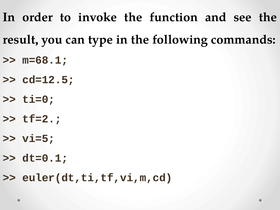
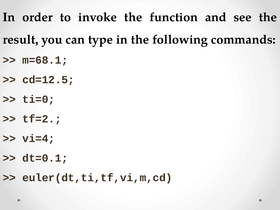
vi=5: vi=5 -> vi=4
